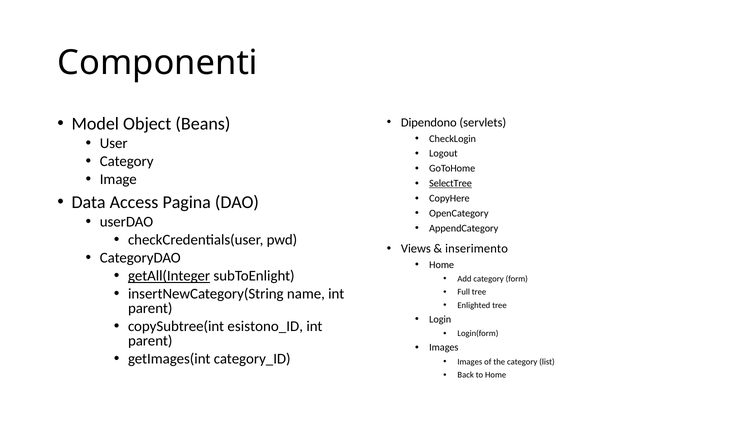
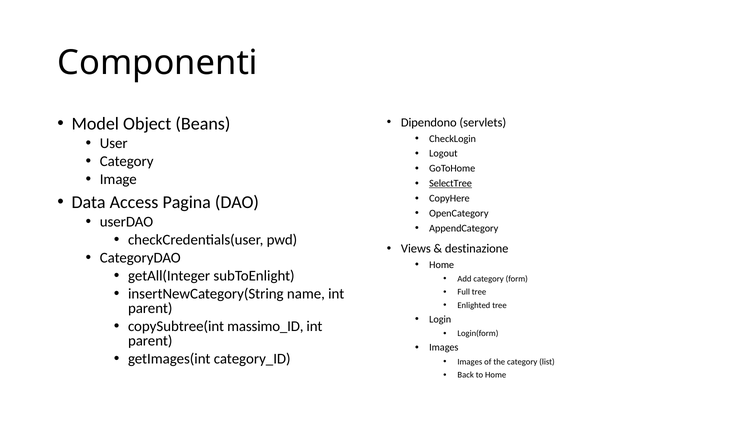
inserimento: inserimento -> destinazione
getAll(Integer underline: present -> none
esistono_ID: esistono_ID -> massimo_ID
